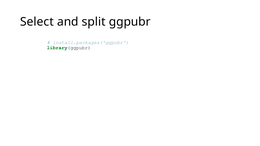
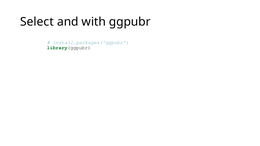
split: split -> with
